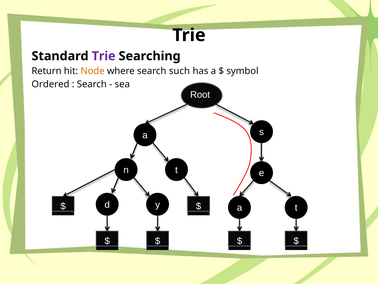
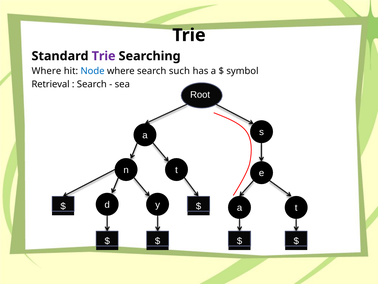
Return at (47, 71): Return -> Where
Node colour: orange -> blue
Ordered: Ordered -> Retrieval
